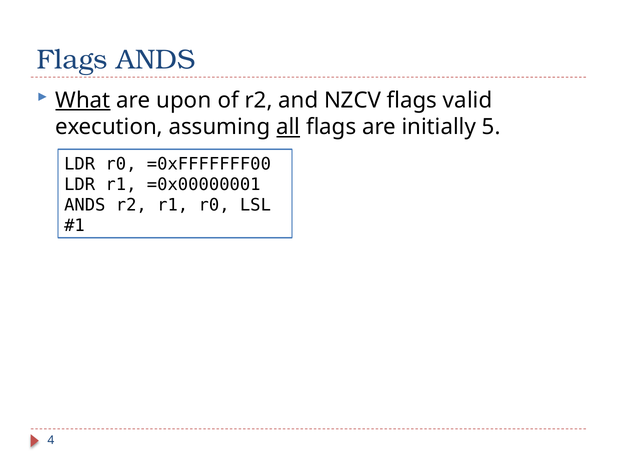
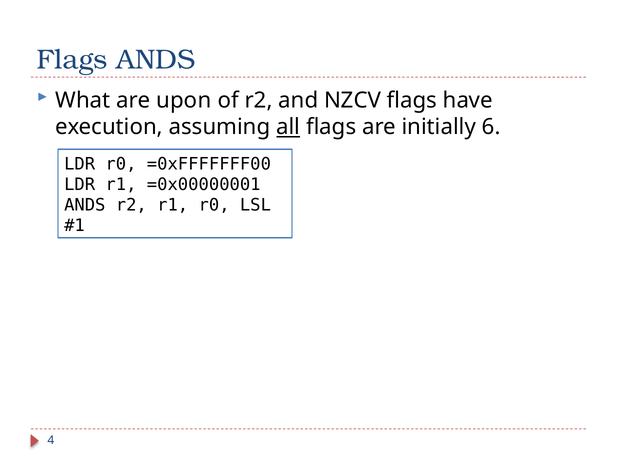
What underline: present -> none
valid: valid -> have
5: 5 -> 6
